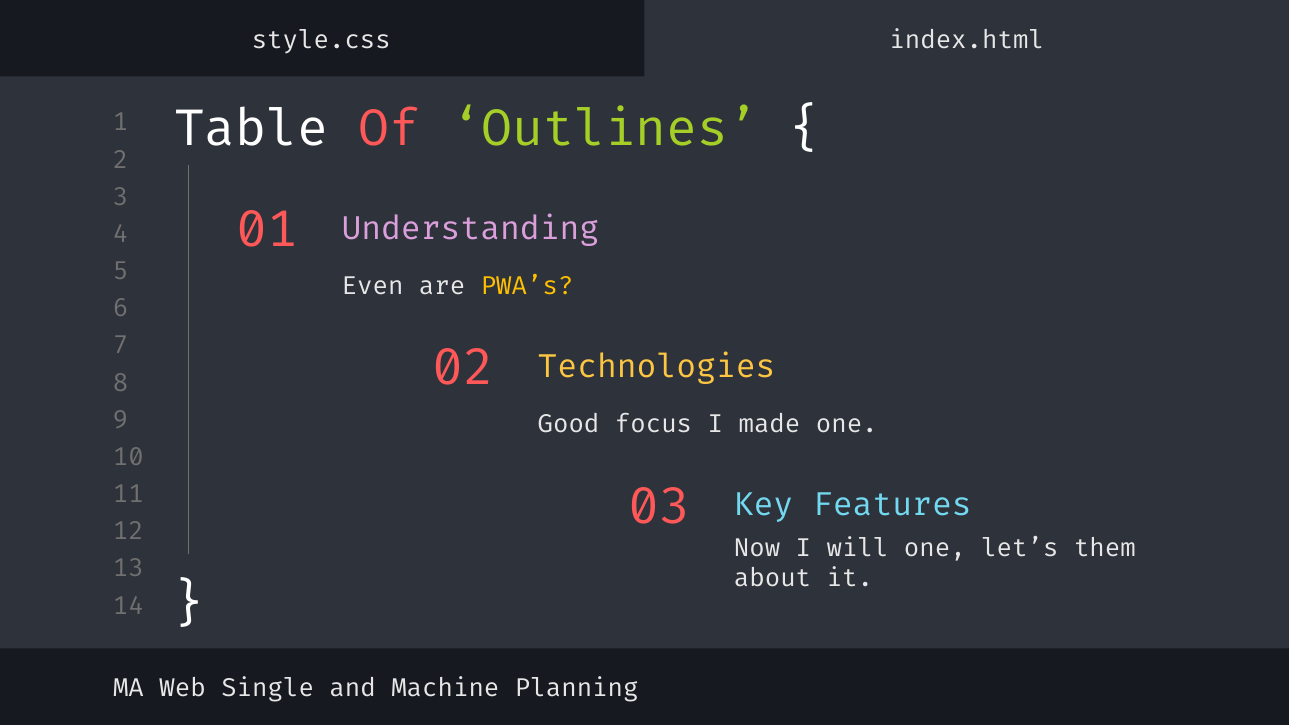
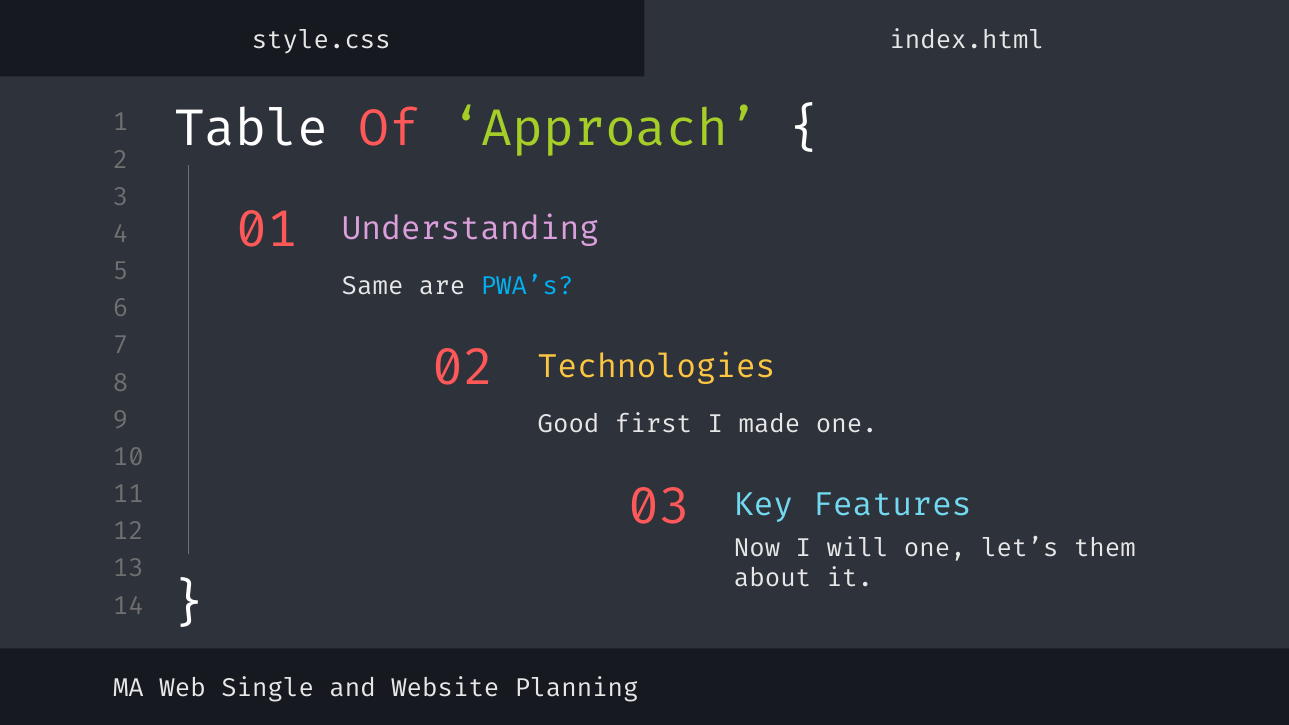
Outlines: Outlines -> Approach
Even: Even -> Same
PWA’s colour: yellow -> light blue
focus: focus -> first
Machine: Machine -> Website
